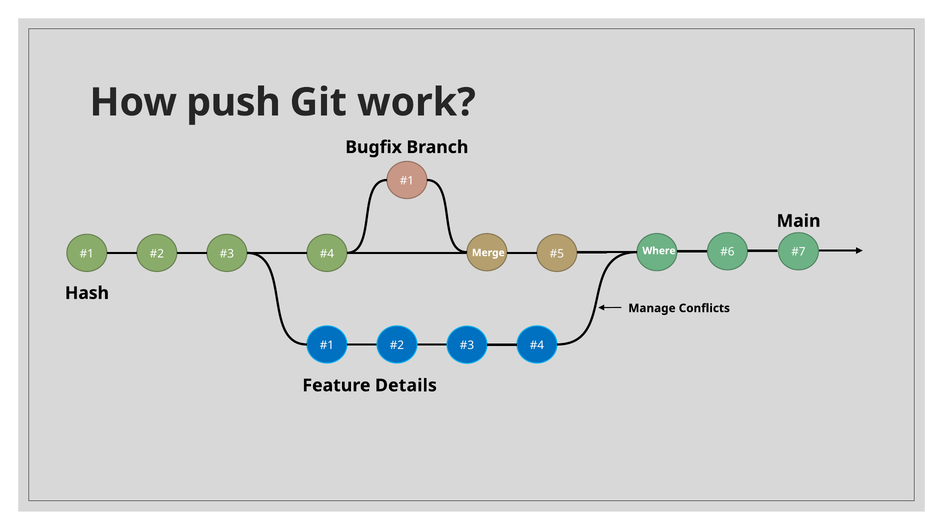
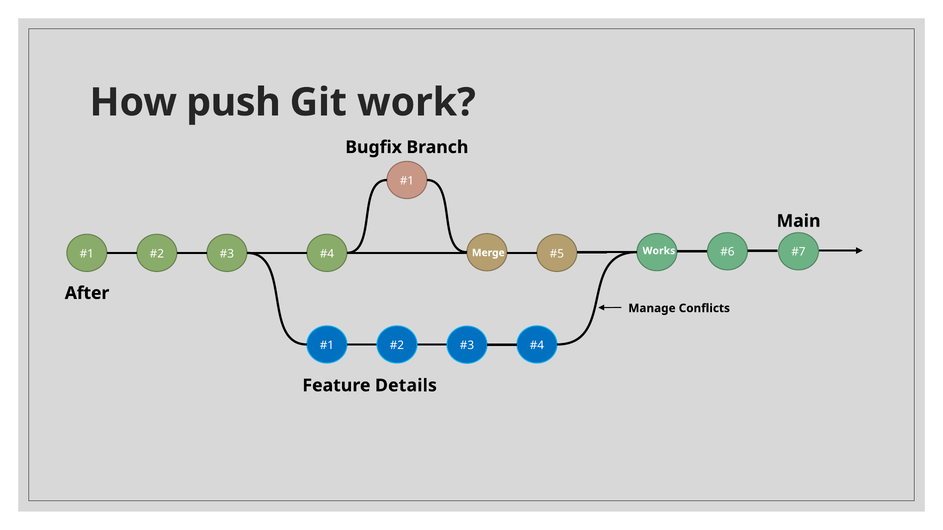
Where: Where -> Works
Hash: Hash -> After
